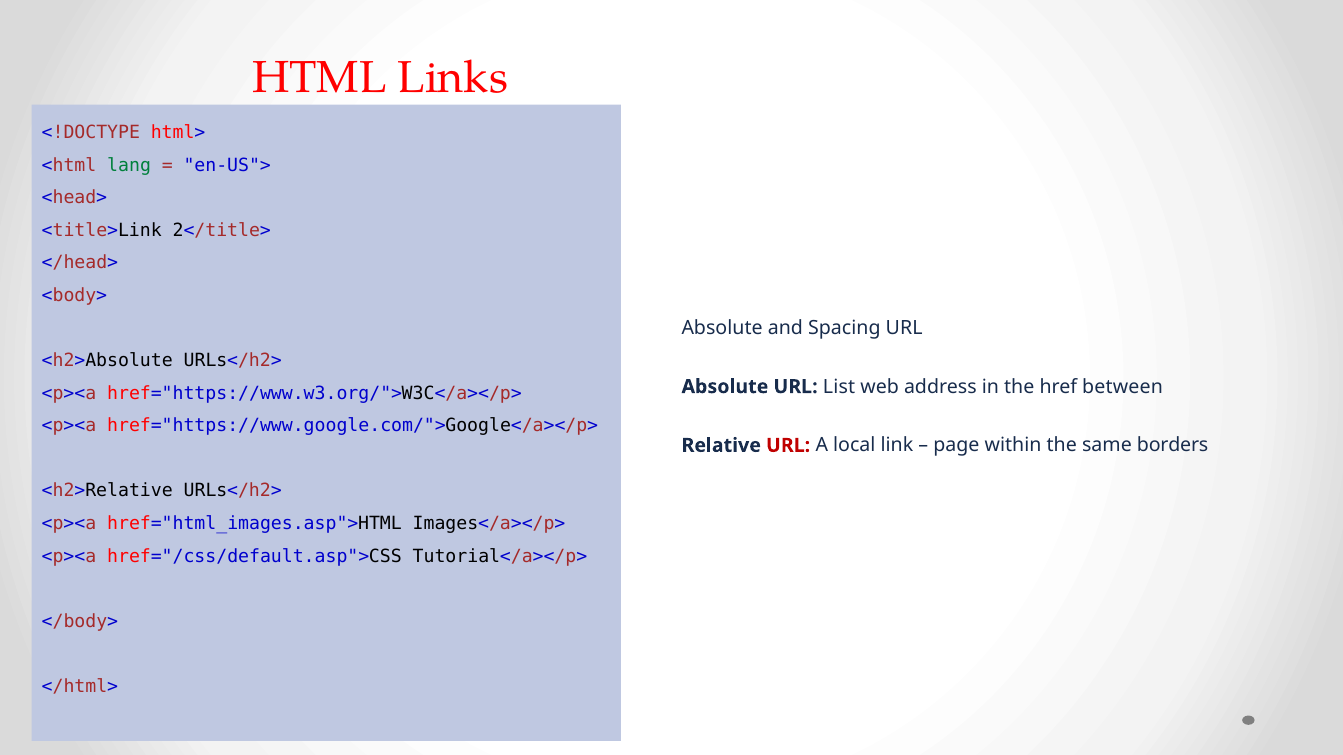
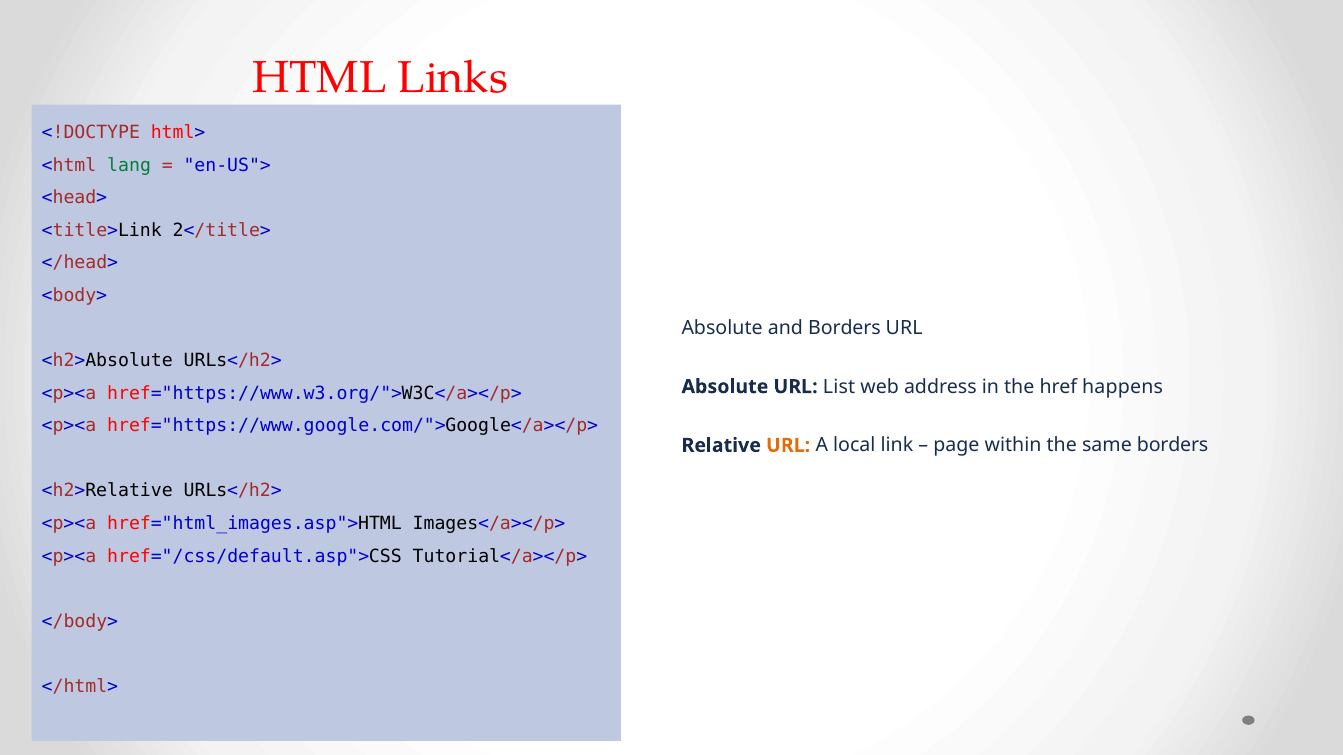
and Spacing: Spacing -> Borders
between: between -> happens
URL at (788, 446) colour: red -> orange
